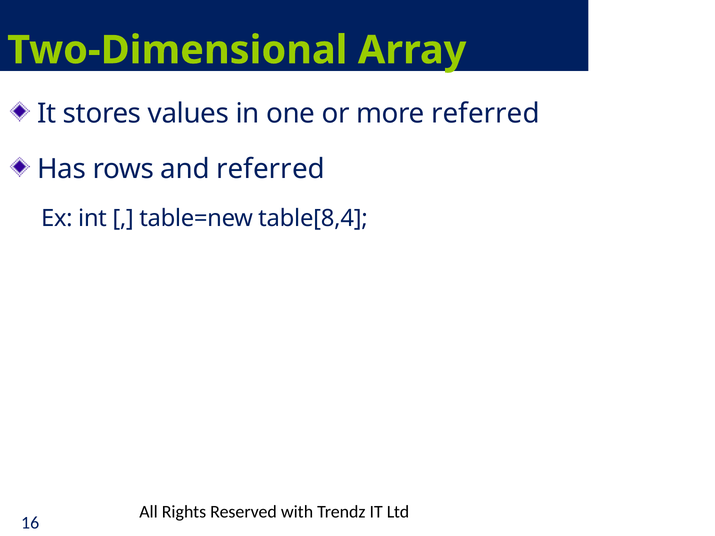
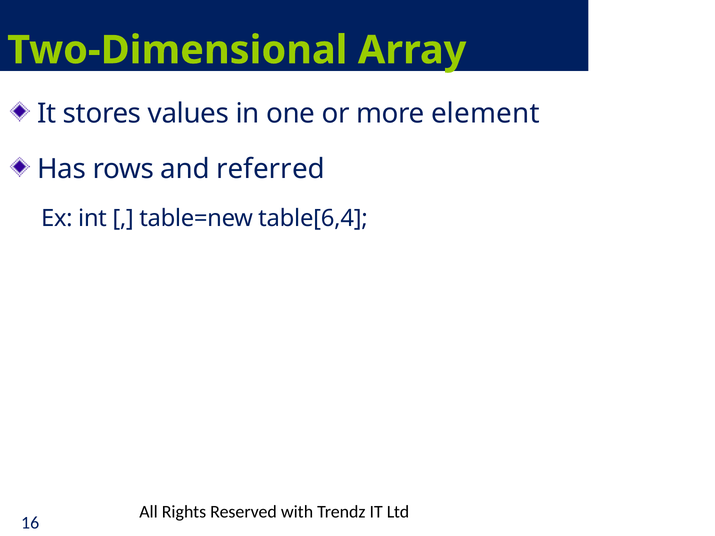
more referred: referred -> element
table[8,4: table[8,4 -> table[6,4
